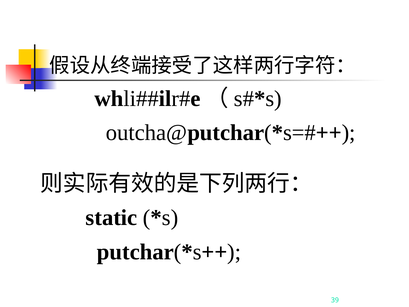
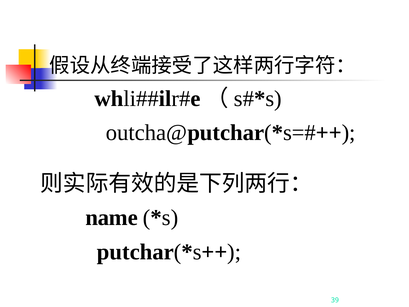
static: static -> name
